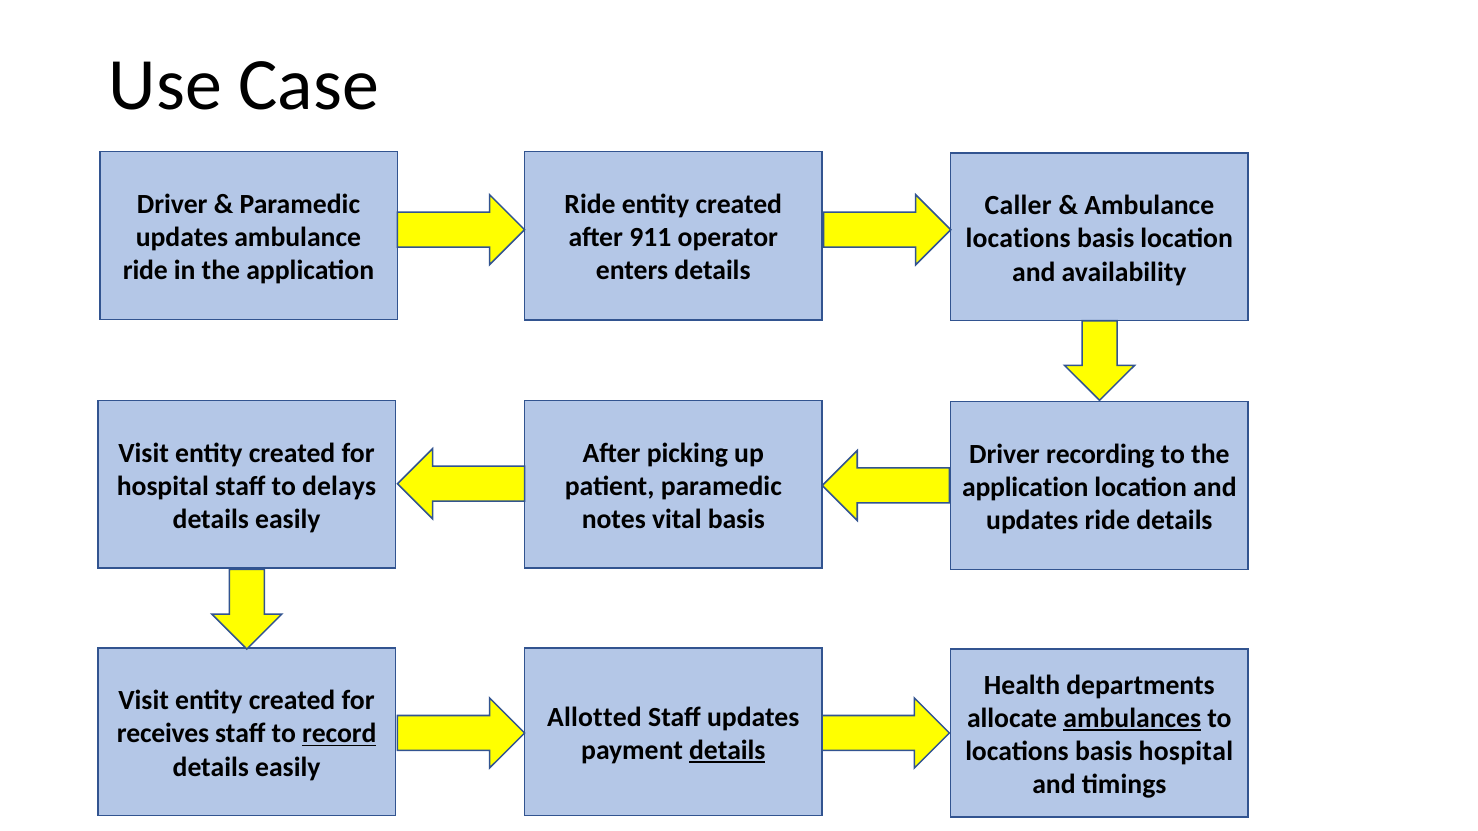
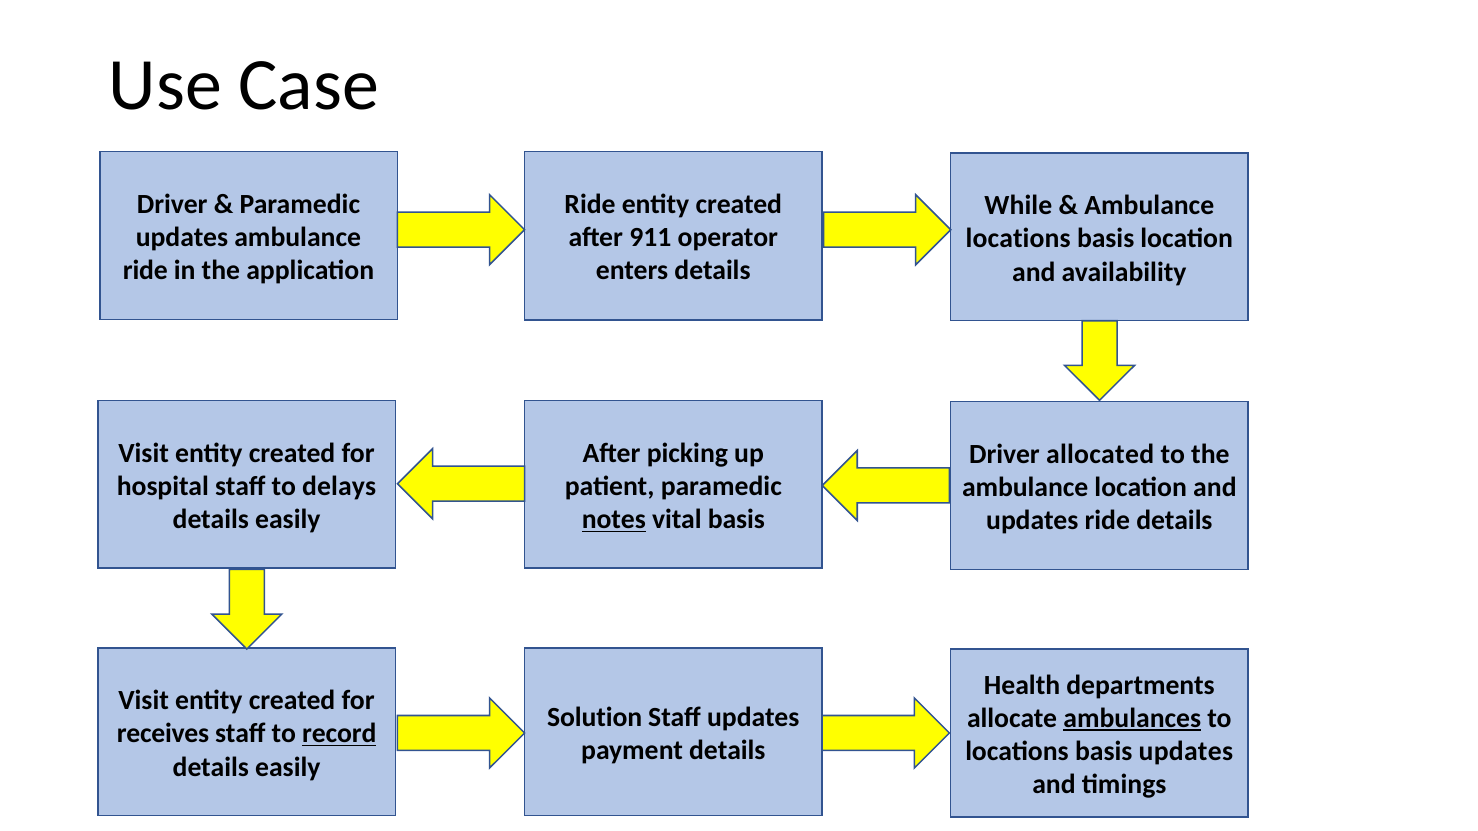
Caller: Caller -> While
recording: recording -> allocated
application at (1025, 488): application -> ambulance
notes underline: none -> present
Allotted: Allotted -> Solution
details at (727, 751) underline: present -> none
basis hospital: hospital -> updates
